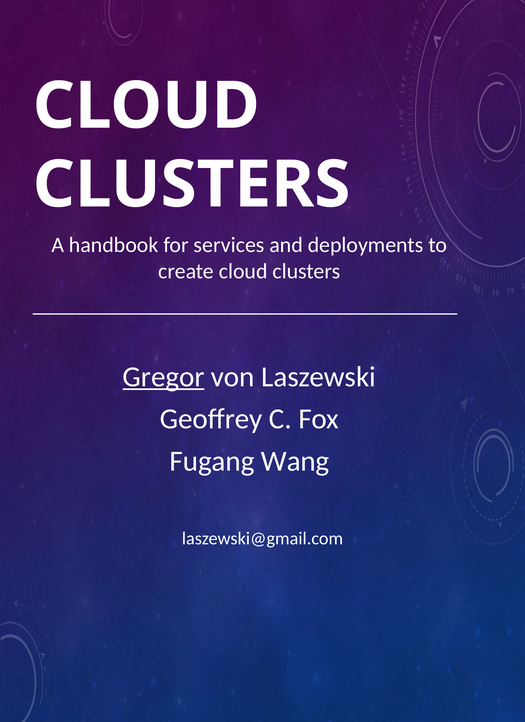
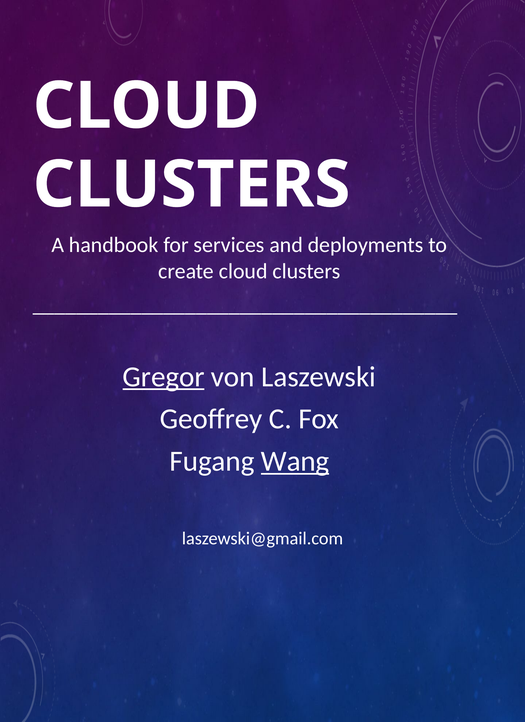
Wang underline: none -> present
